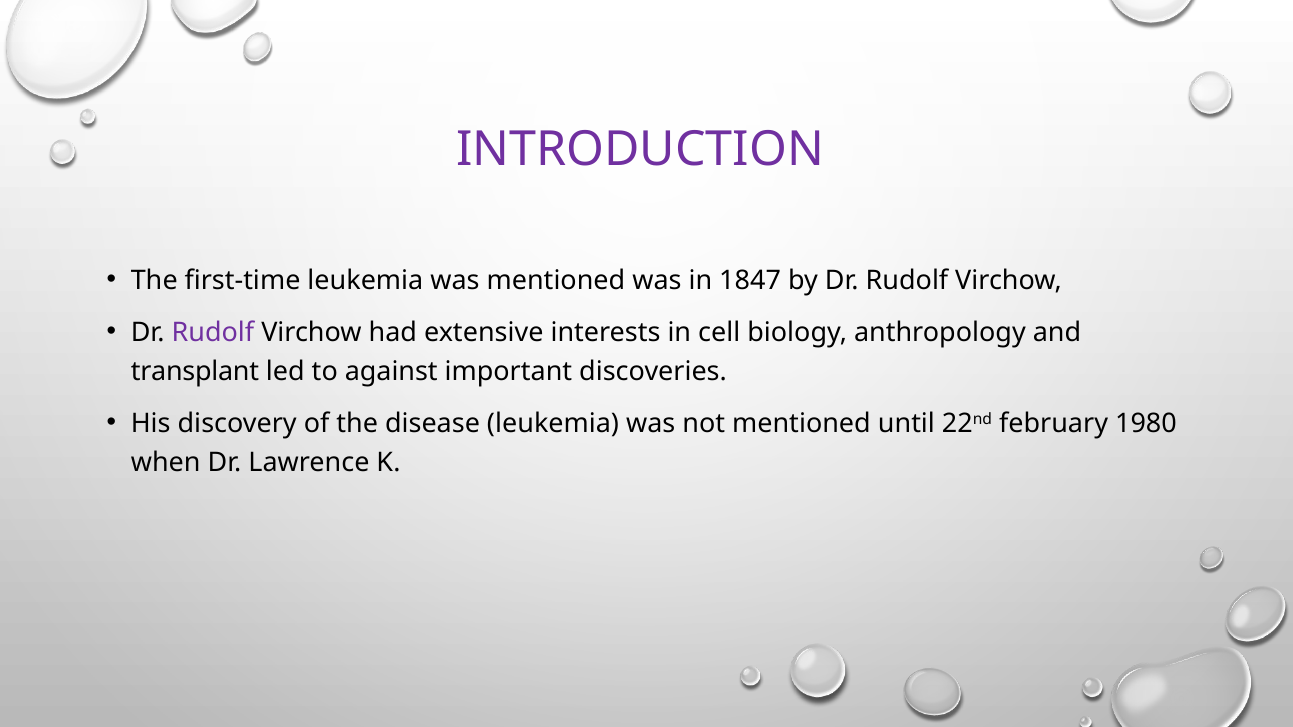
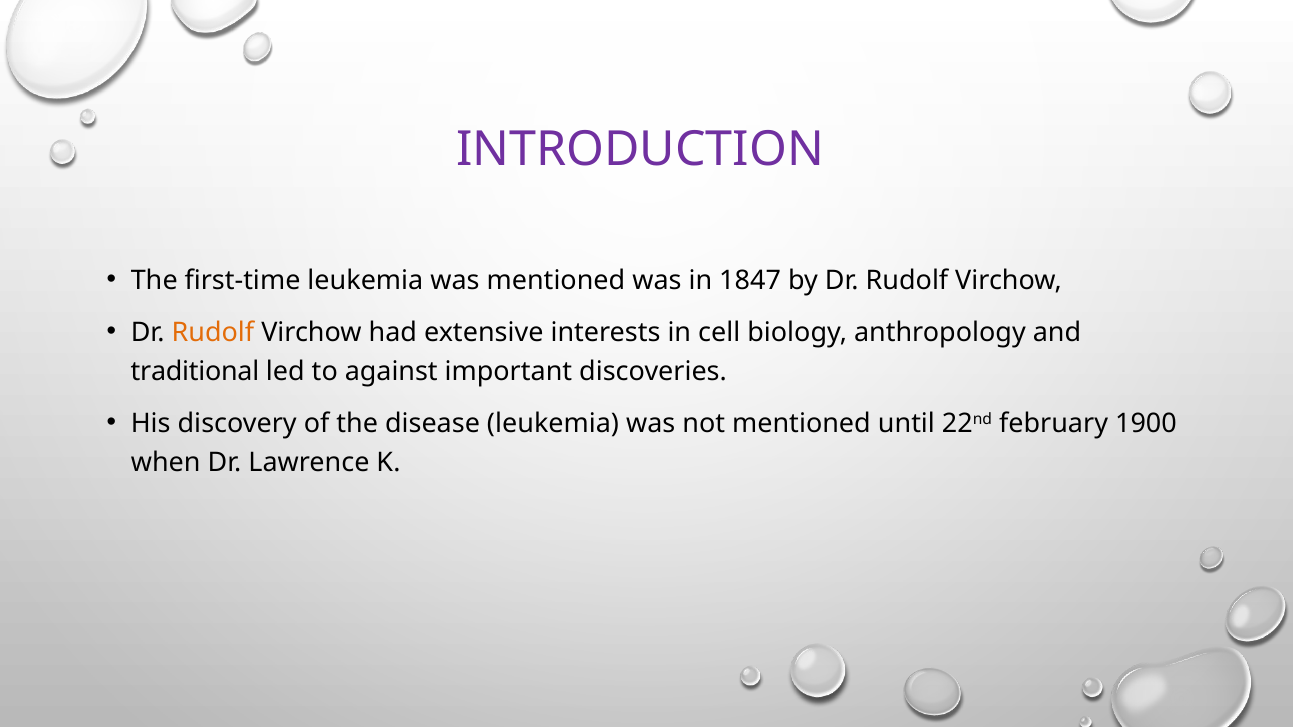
Rudolf at (213, 333) colour: purple -> orange
transplant: transplant -> traditional
1980: 1980 -> 1900
